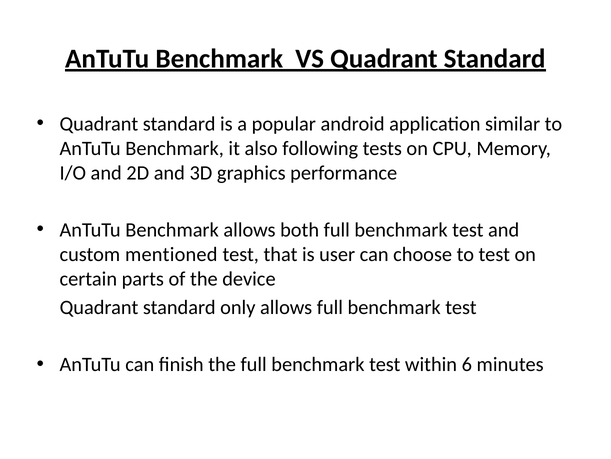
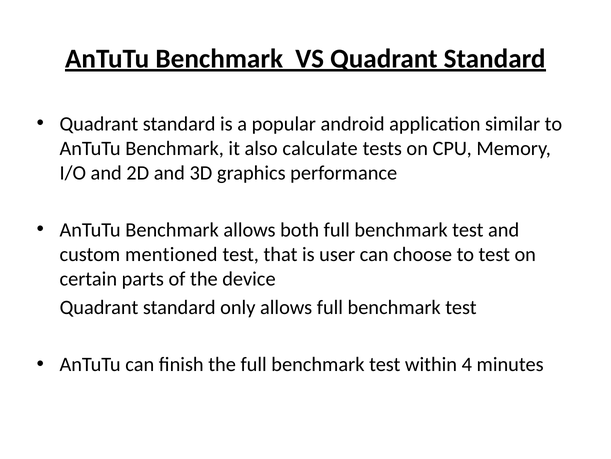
following: following -> calculate
6: 6 -> 4
